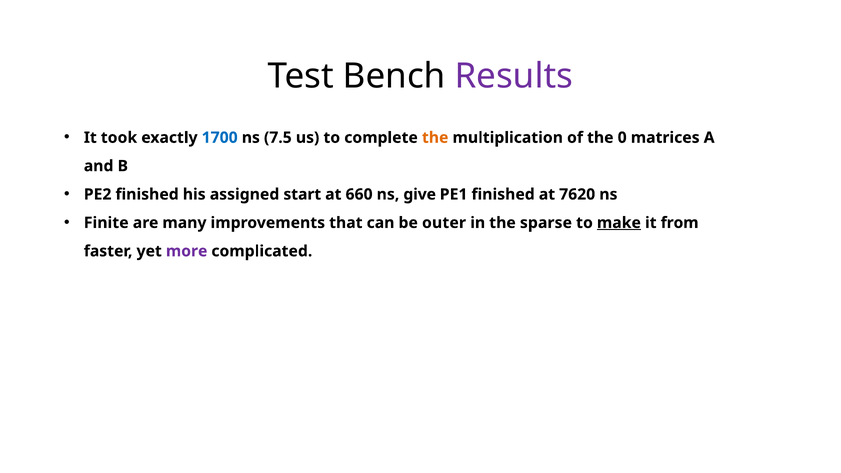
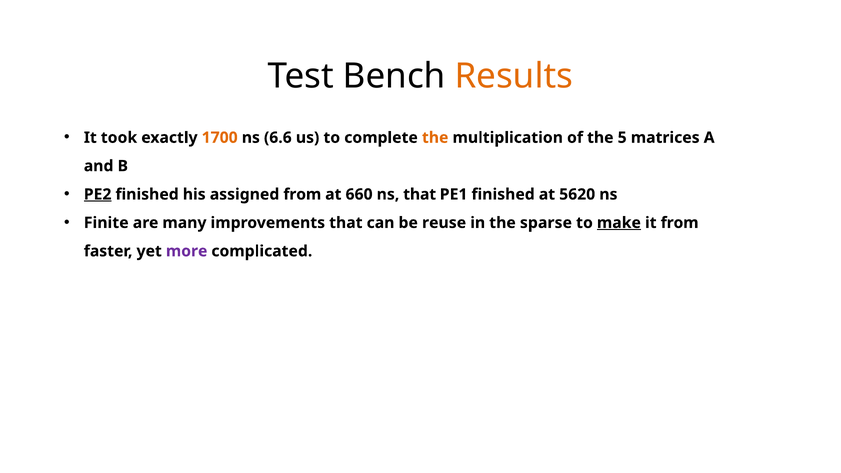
Results colour: purple -> orange
1700 colour: blue -> orange
7.5: 7.5 -> 6.6
0: 0 -> 5
PE2 underline: none -> present
assigned start: start -> from
ns give: give -> that
7620: 7620 -> 5620
outer: outer -> reuse
